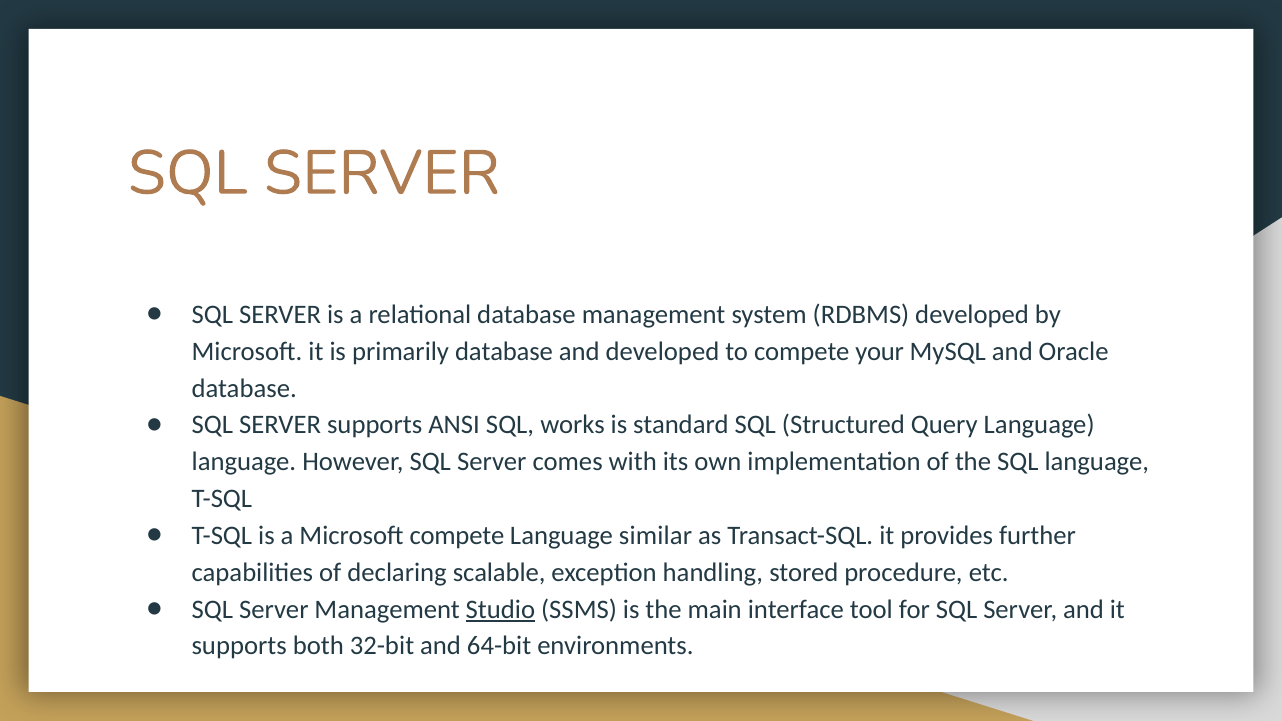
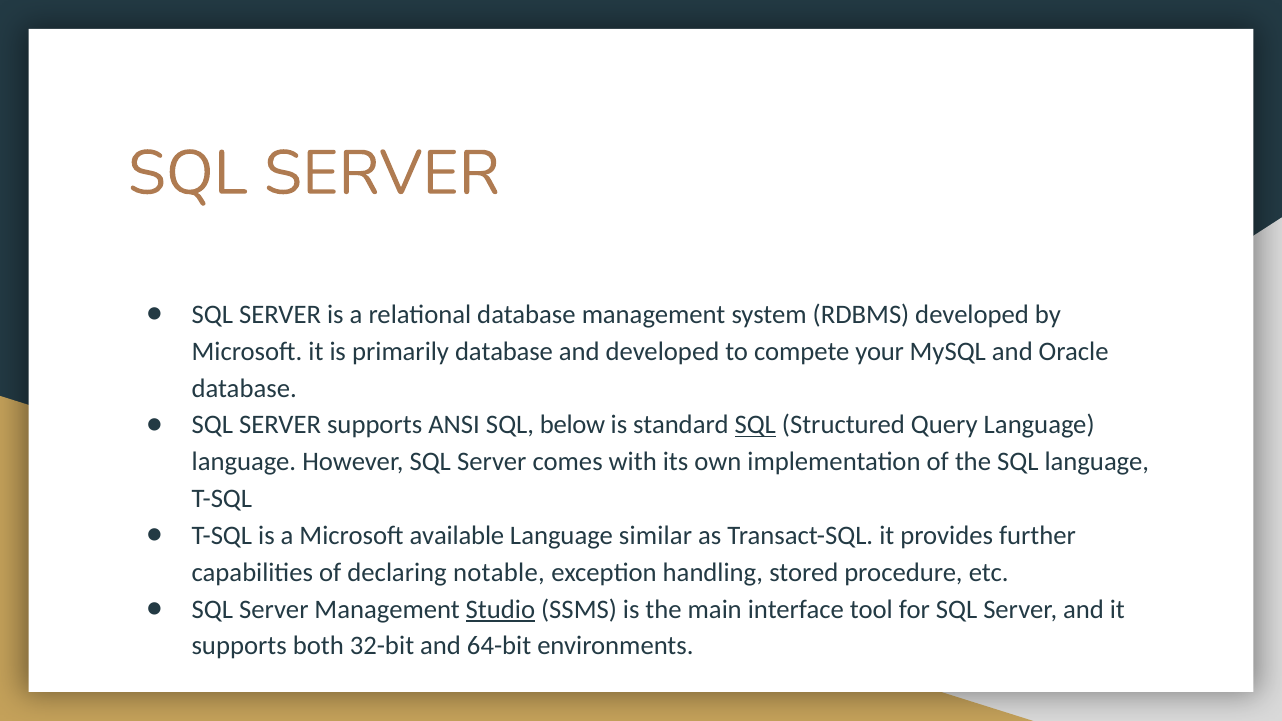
works: works -> below
SQL at (755, 425) underline: none -> present
Microsoft compete: compete -> available
scalable: scalable -> notable
